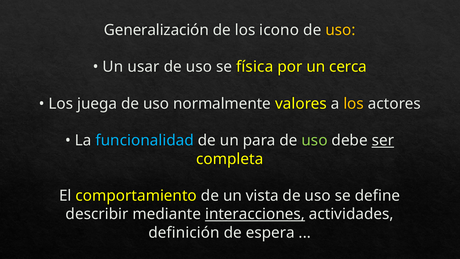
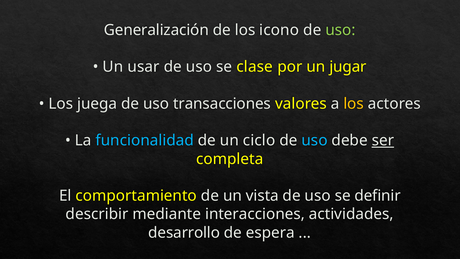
uso at (340, 30) colour: yellow -> light green
física: física -> clase
cerca: cerca -> jugar
normalmente: normalmente -> transacciones
para: para -> ciclo
uso at (315, 140) colour: light green -> light blue
define: define -> definir
interacciones underline: present -> none
definición: definición -> desarrollo
